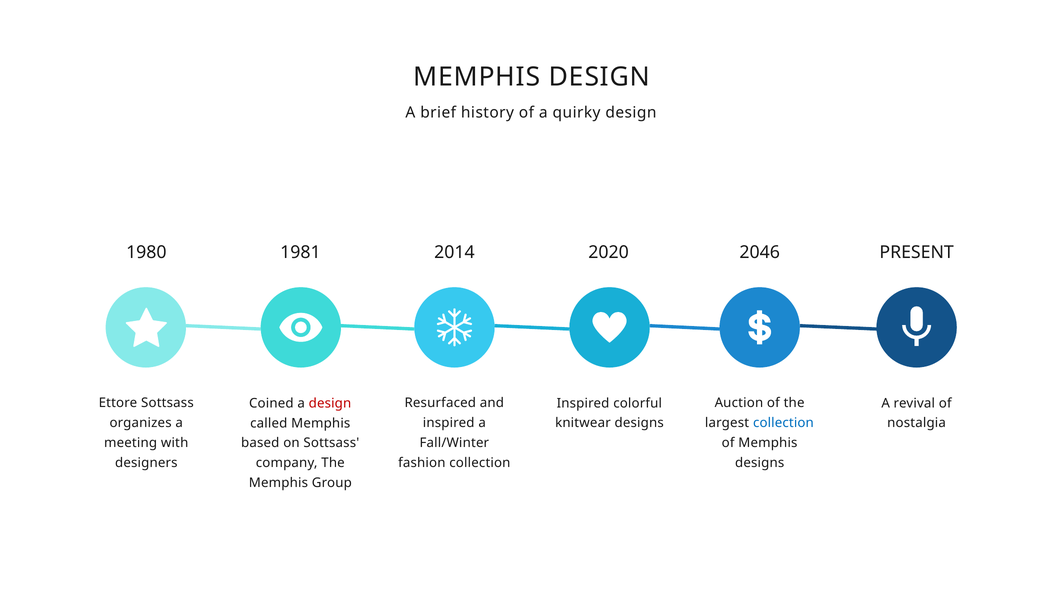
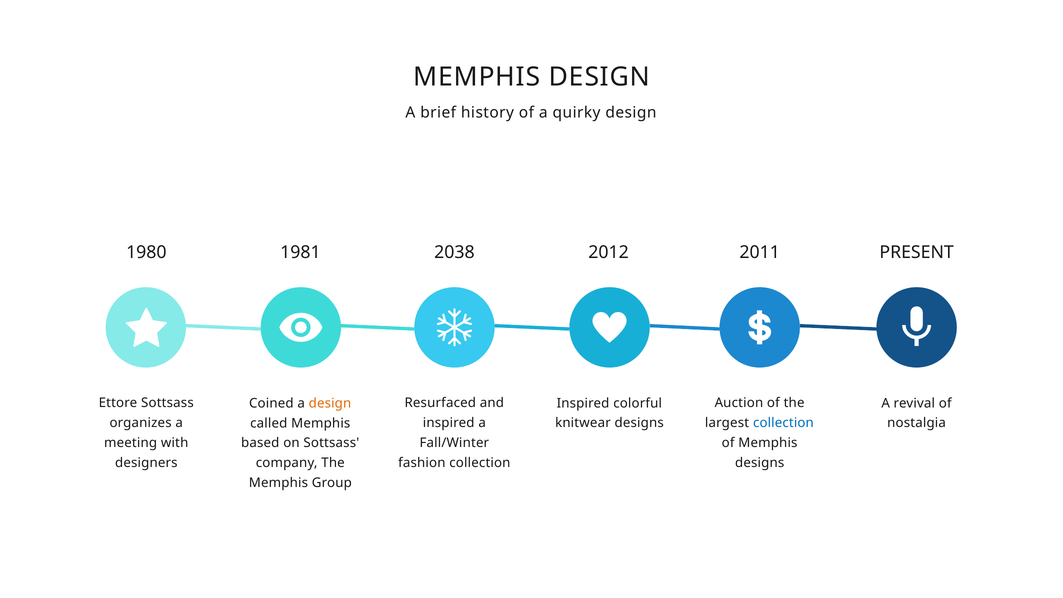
2014: 2014 -> 2038
2020: 2020 -> 2012
2046: 2046 -> 2011
design at (330, 403) colour: red -> orange
